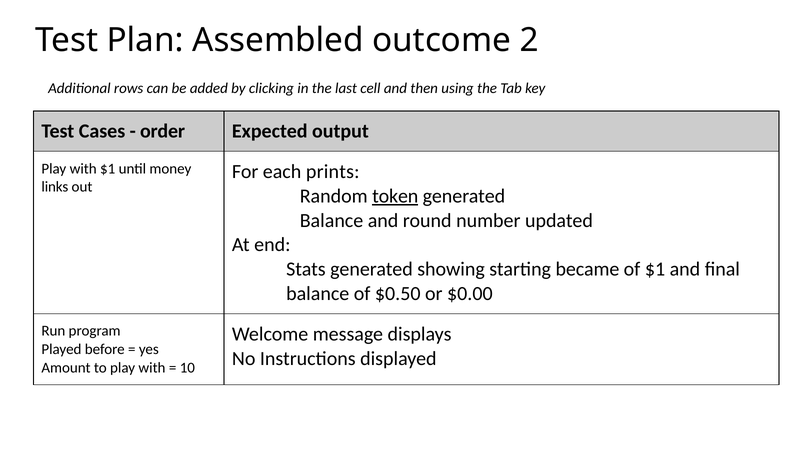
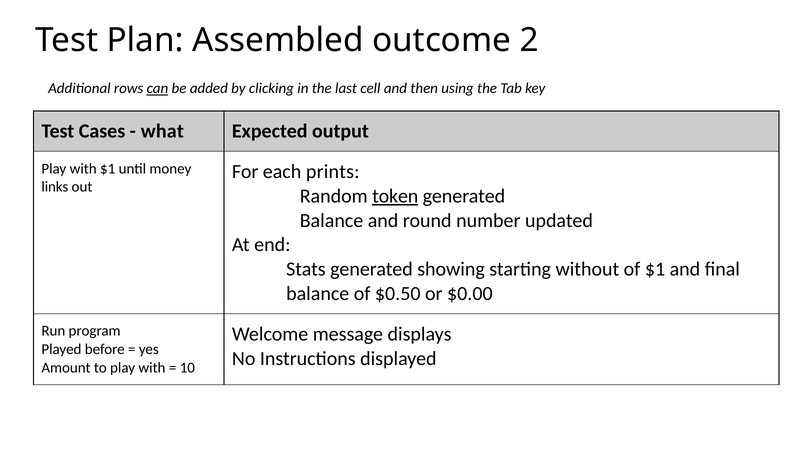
can underline: none -> present
order: order -> what
became: became -> without
